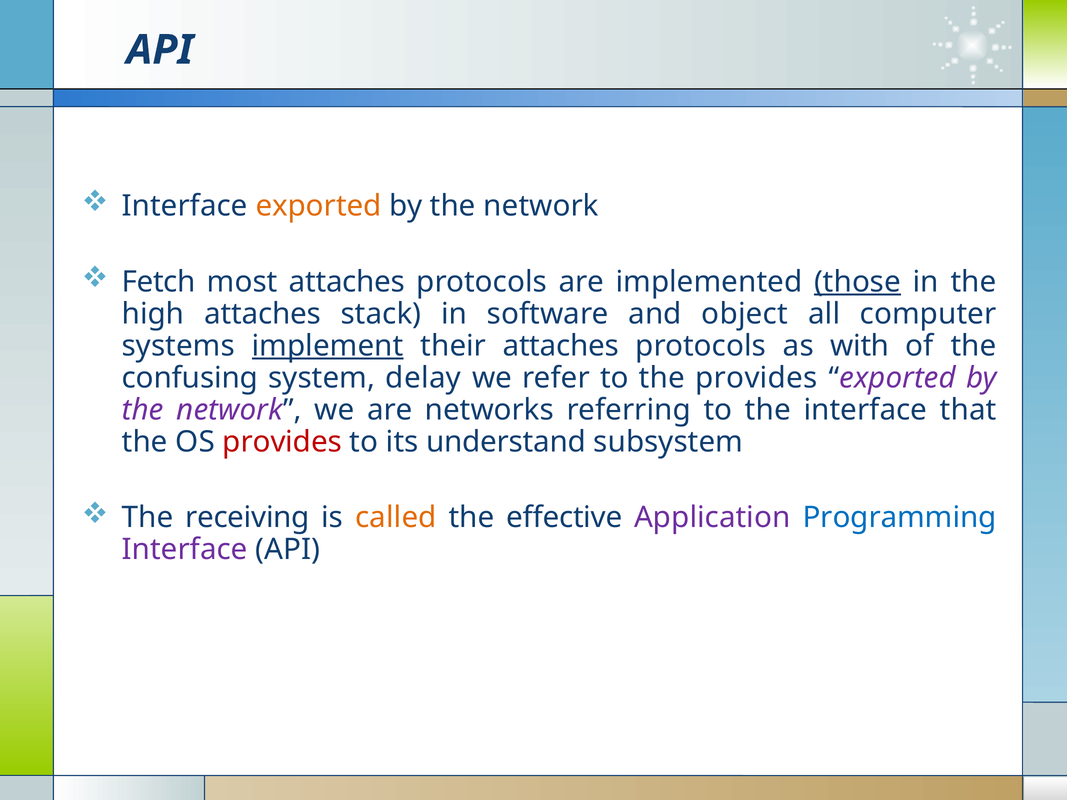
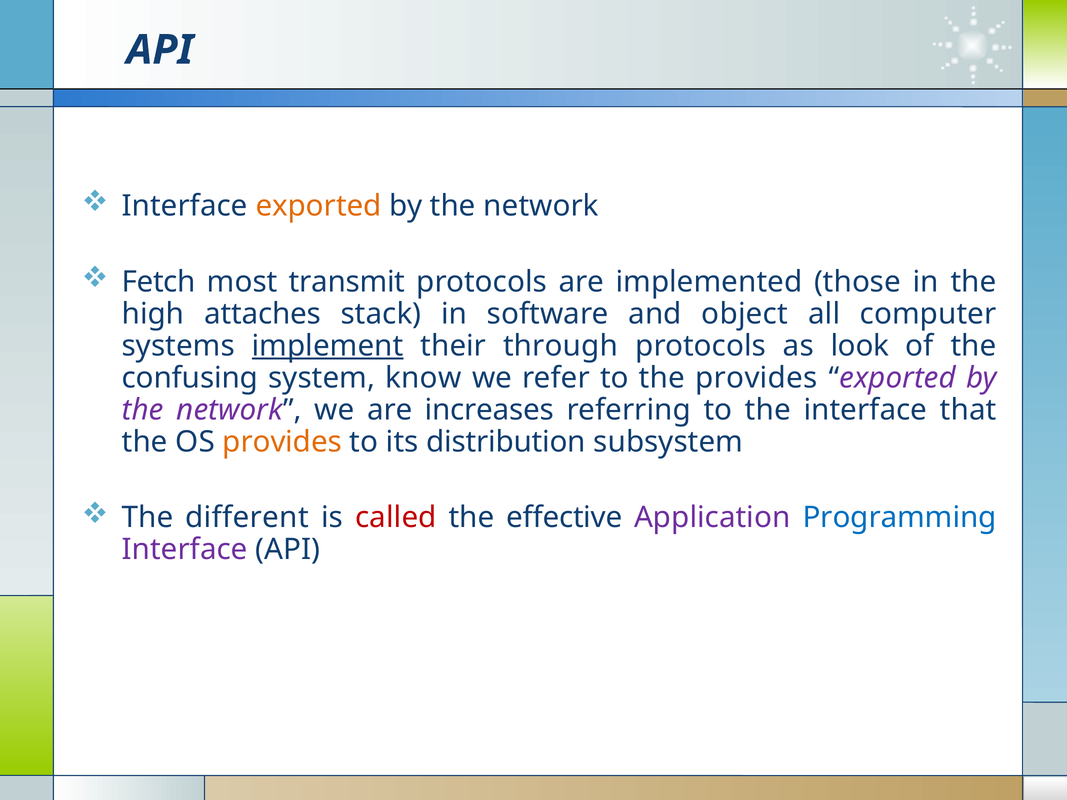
most attaches: attaches -> transmit
those underline: present -> none
their attaches: attaches -> through
with: with -> look
delay: delay -> know
networks: networks -> increases
provides at (282, 442) colour: red -> orange
understand: understand -> distribution
receiving: receiving -> different
called colour: orange -> red
